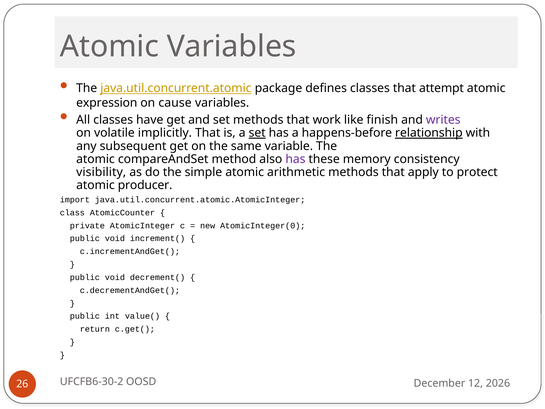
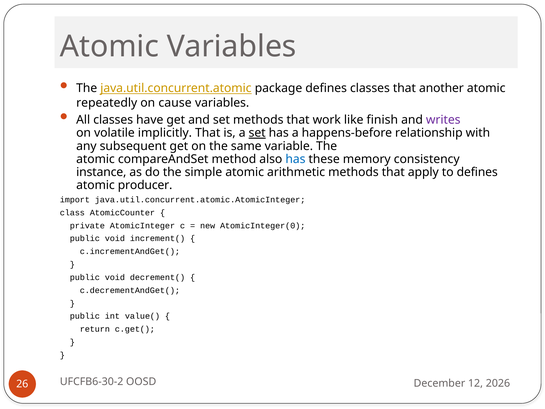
attempt: attempt -> another
expression: expression -> repeatedly
relationship underline: present -> none
has at (295, 159) colour: purple -> blue
visibility: visibility -> instance
to protect: protect -> defines
